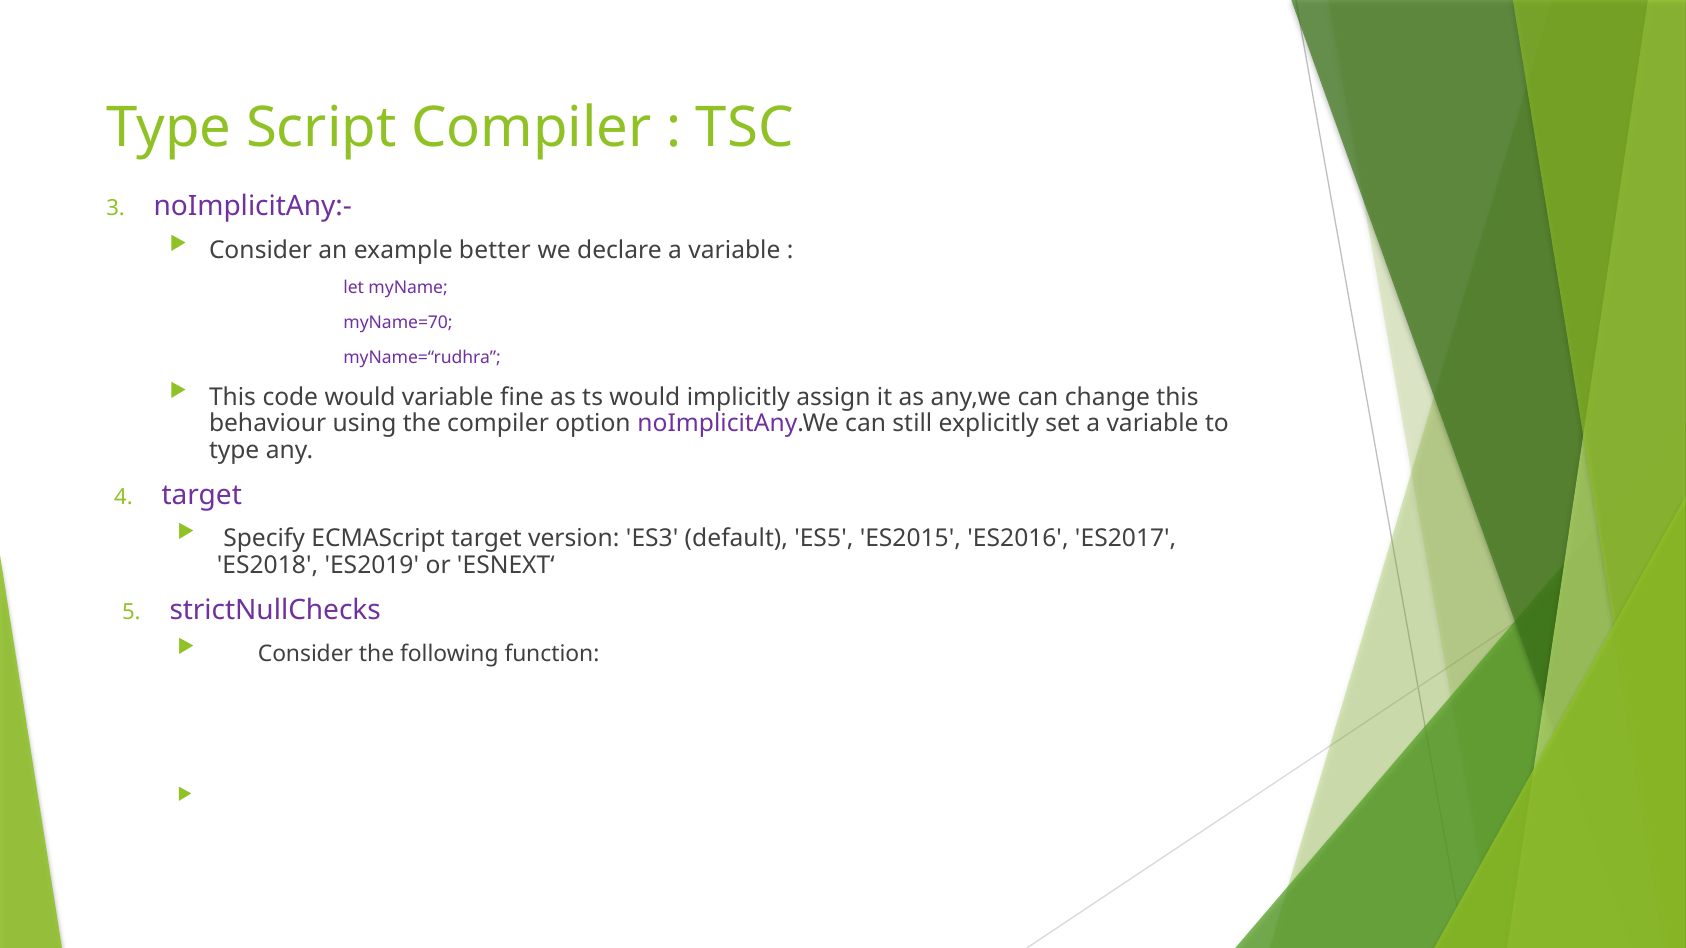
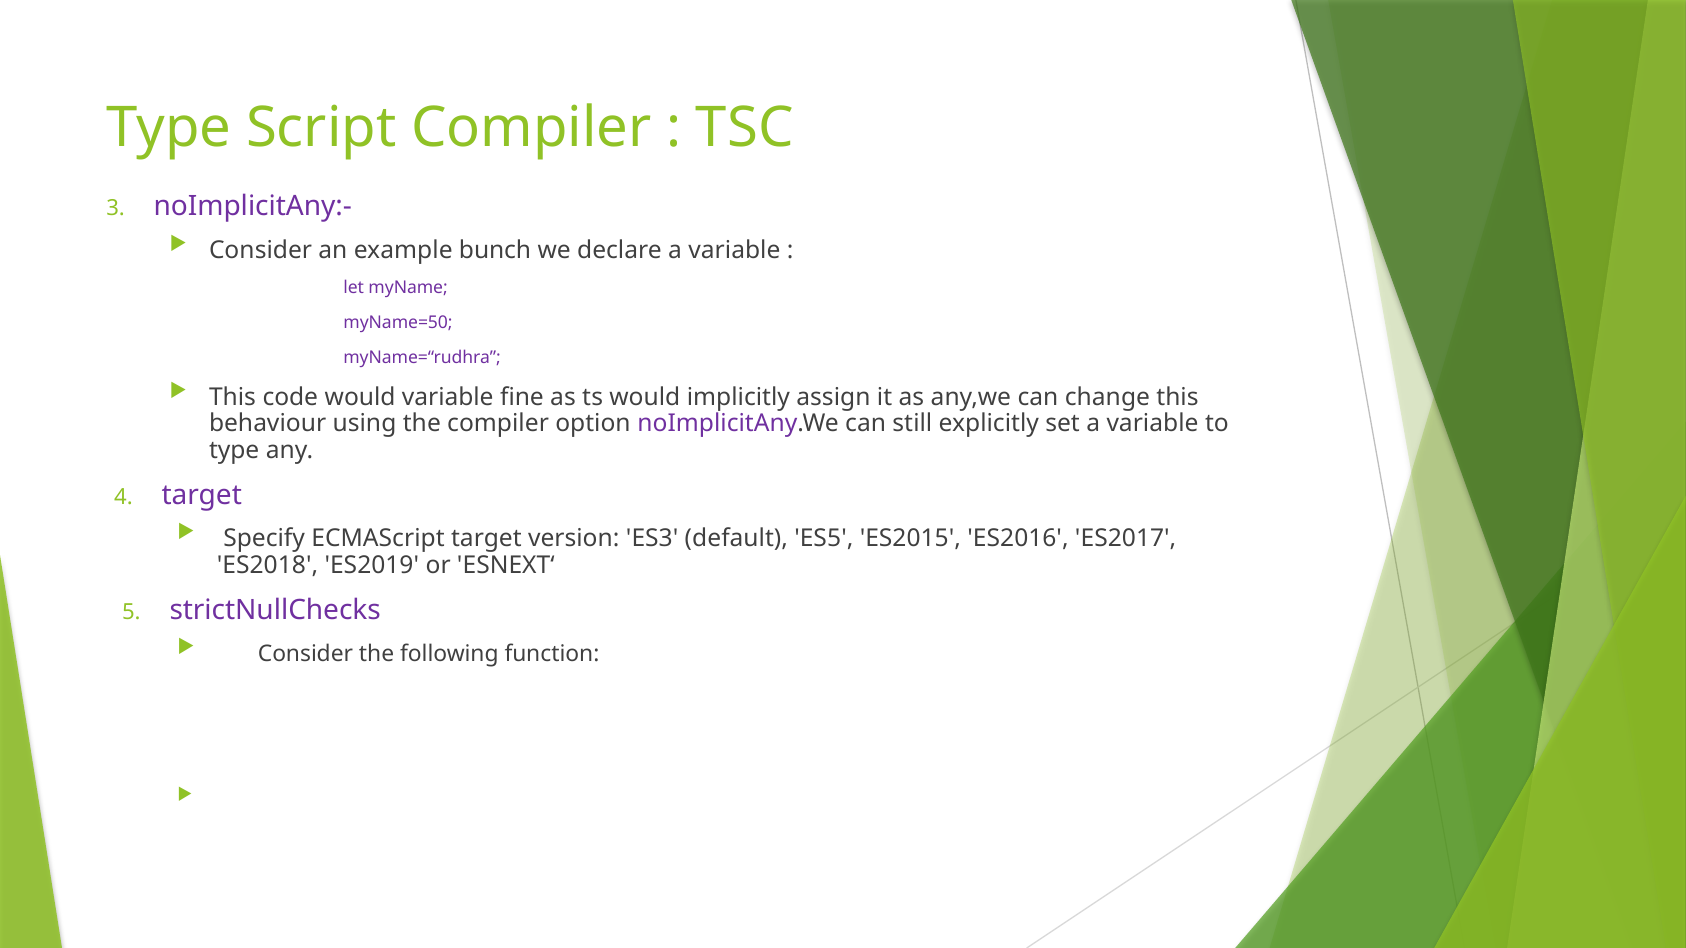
better: better -> bunch
myName=70: myName=70 -> myName=50
